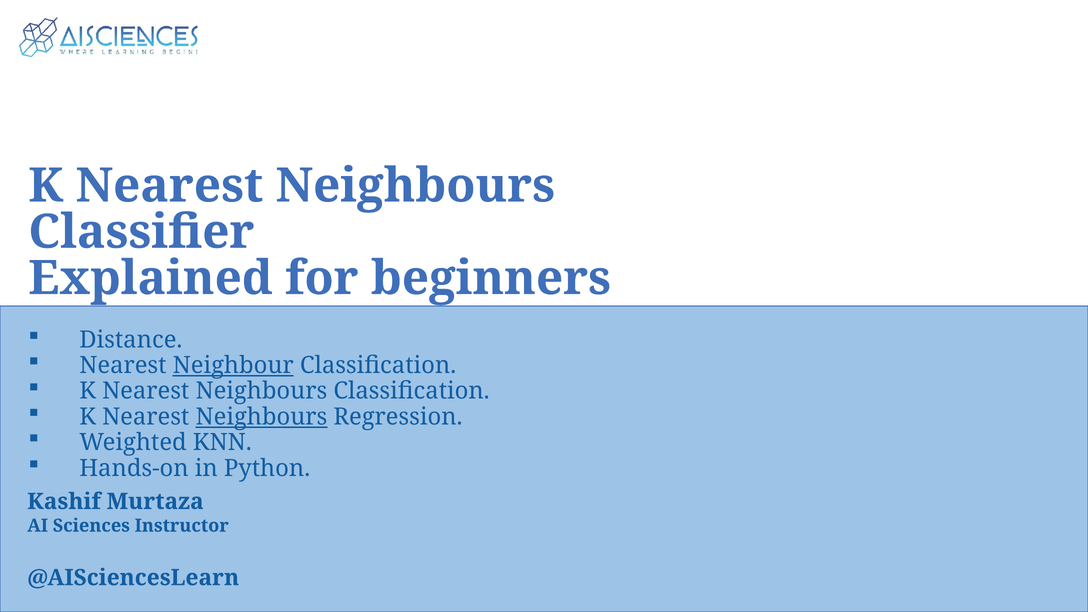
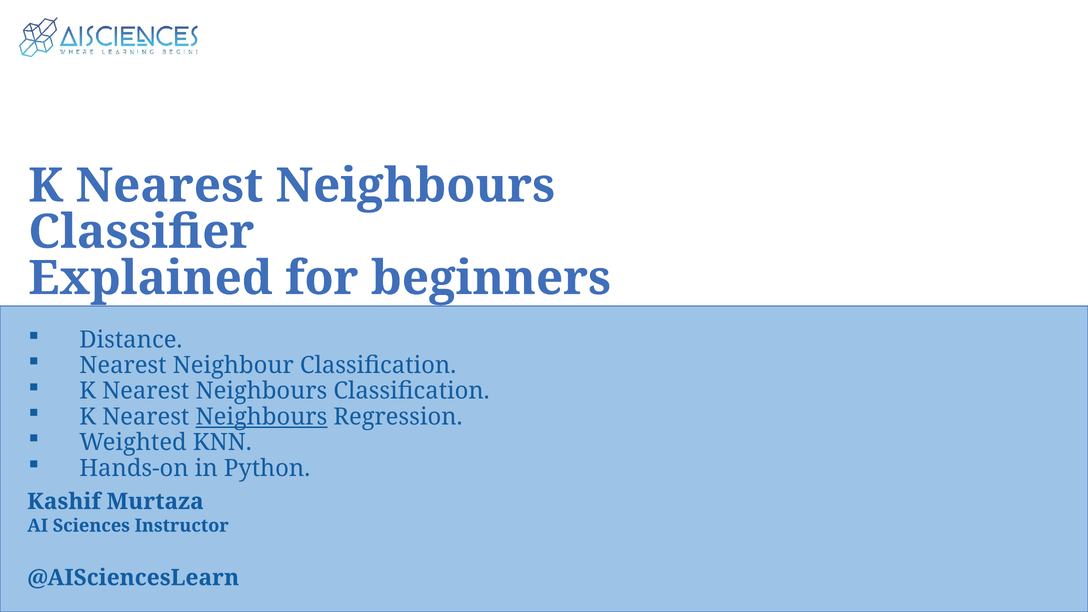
Neighbour underline: present -> none
